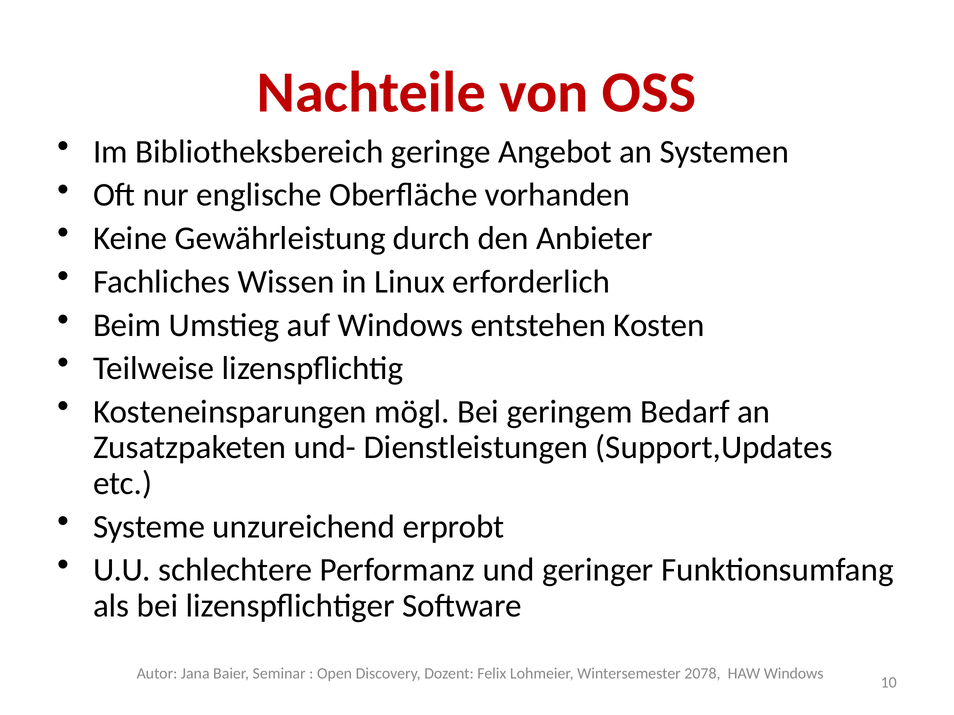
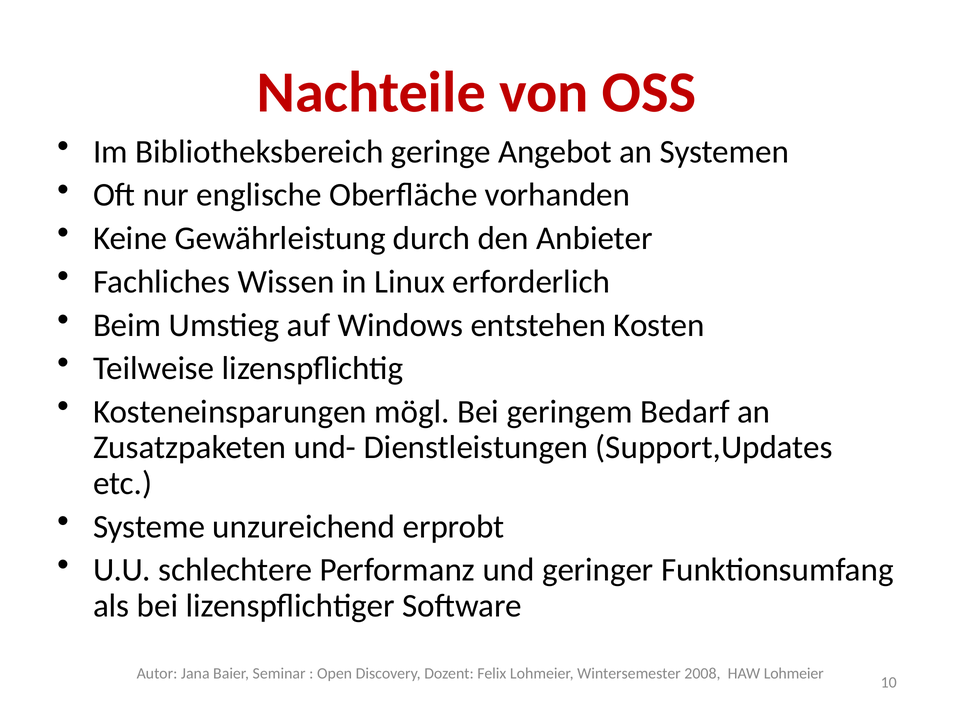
2078: 2078 -> 2008
HAW Windows: Windows -> Lohmeier
